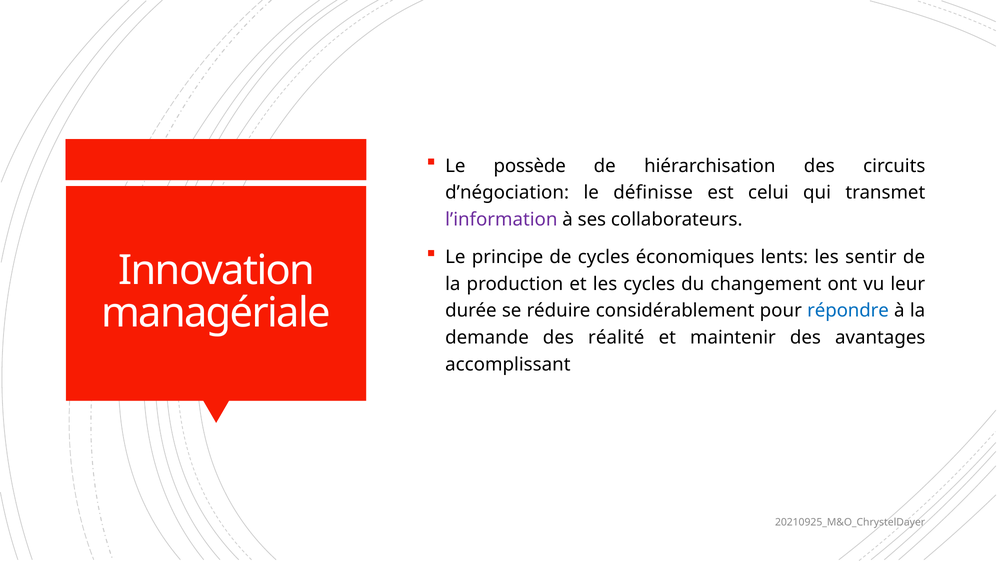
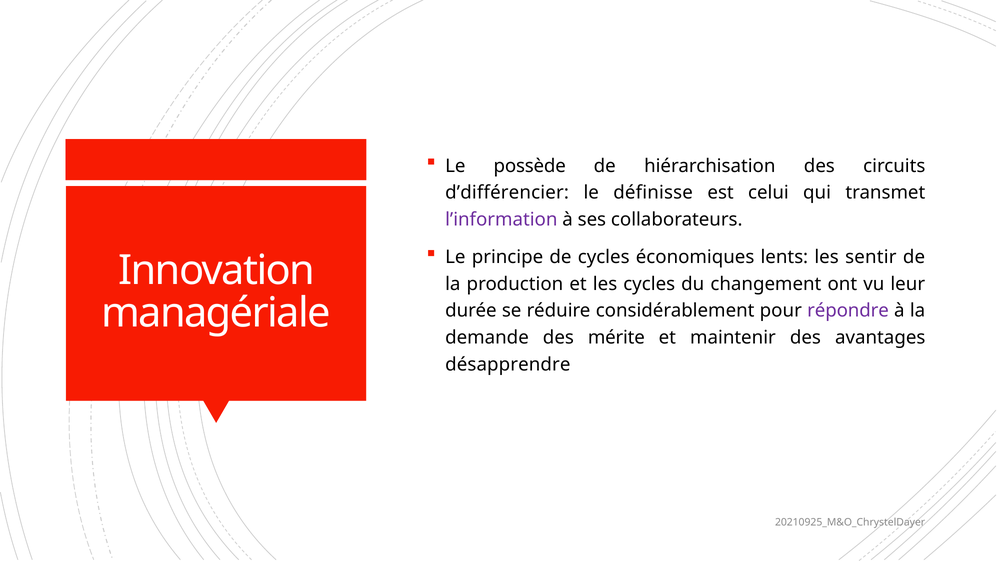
d’négociation: d’négociation -> d’différencier
répondre colour: blue -> purple
réalité: réalité -> mérite
accomplissant: accomplissant -> désapprendre
